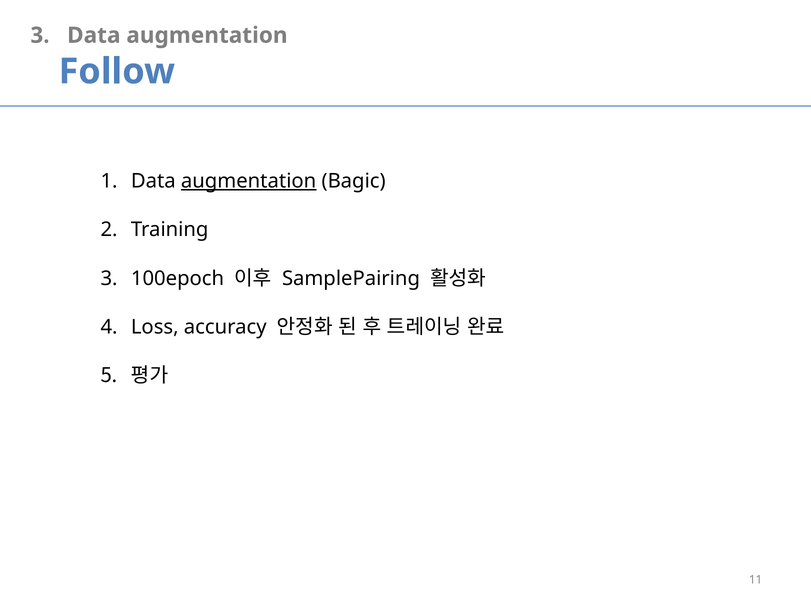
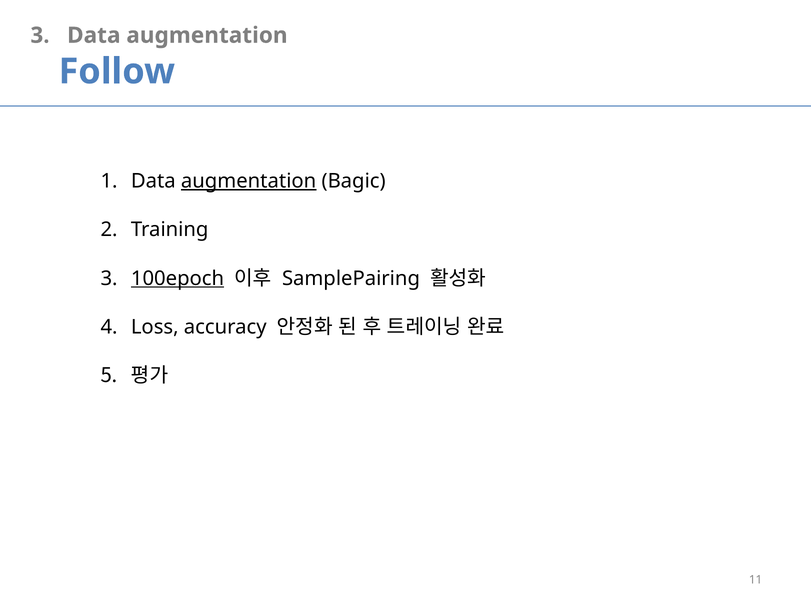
100epoch underline: none -> present
